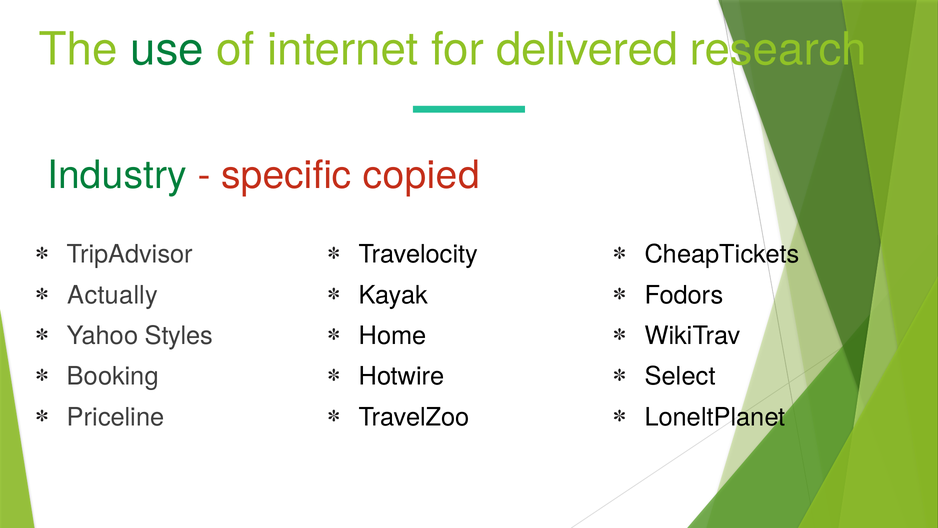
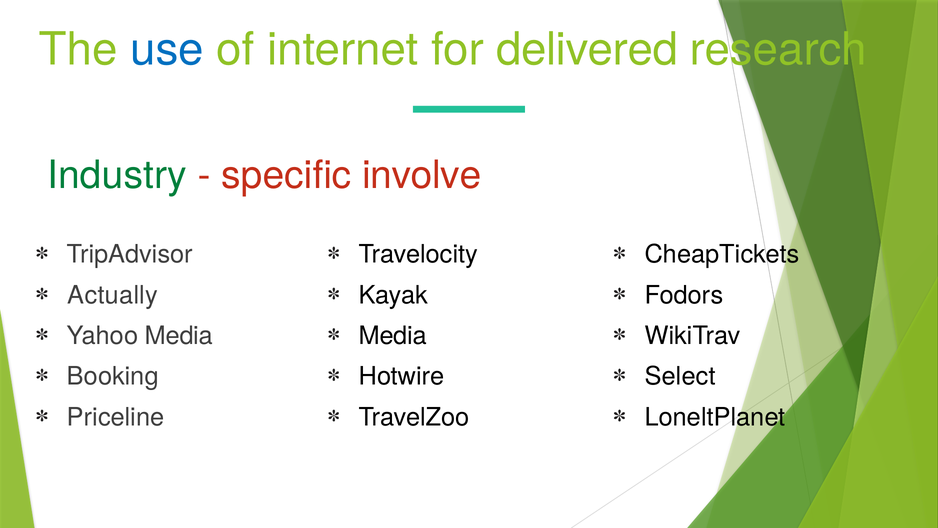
use colour: green -> blue
copied: copied -> involve
Yahoo Styles: Styles -> Media
Home at (393, 336): Home -> Media
